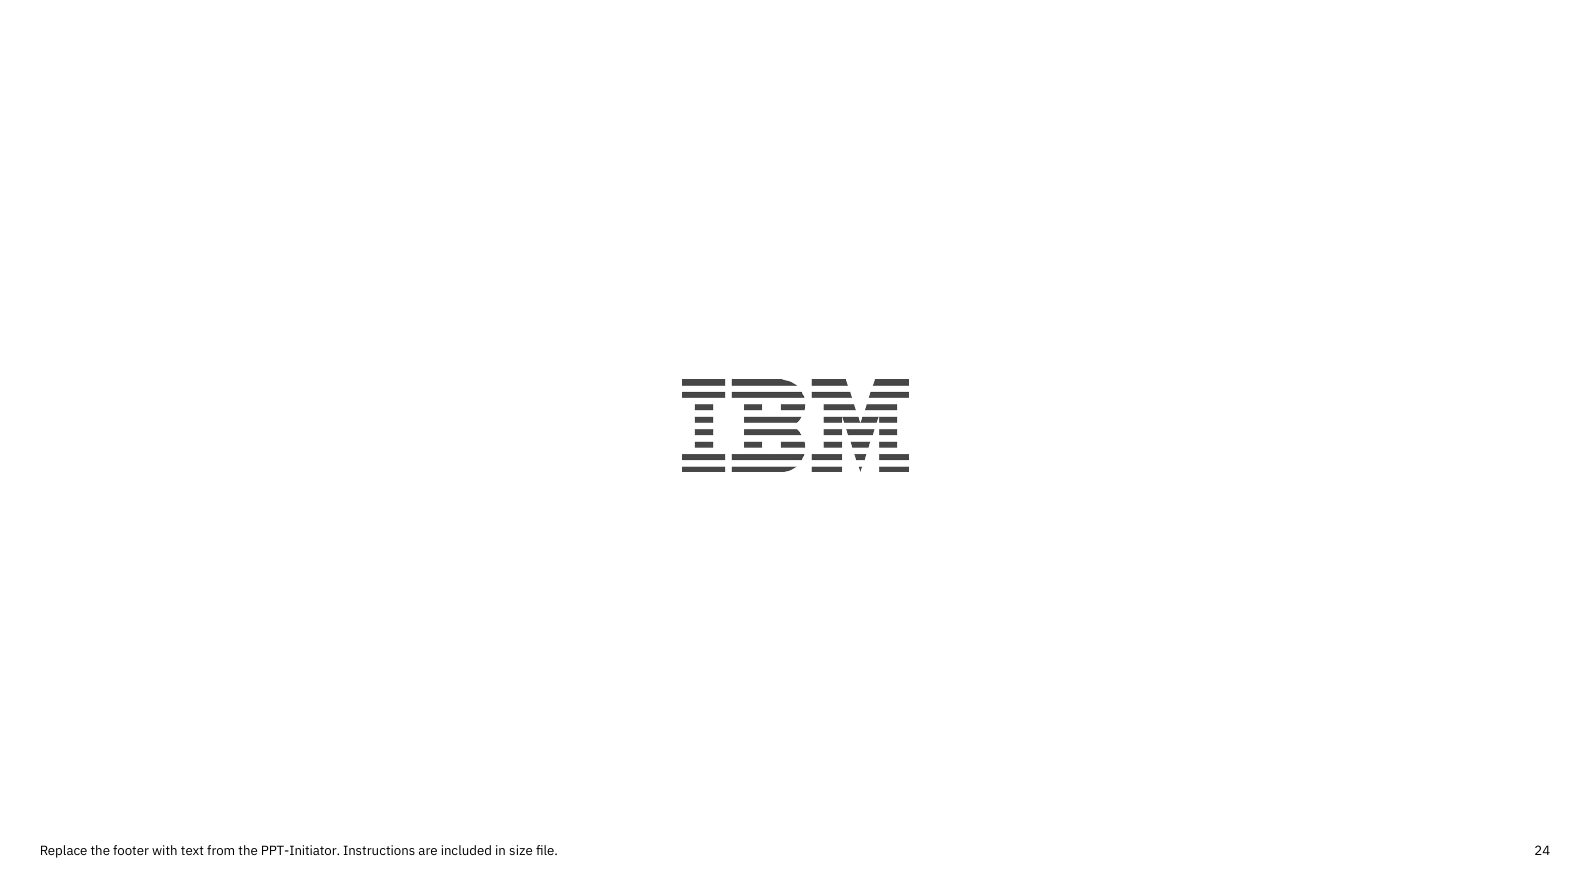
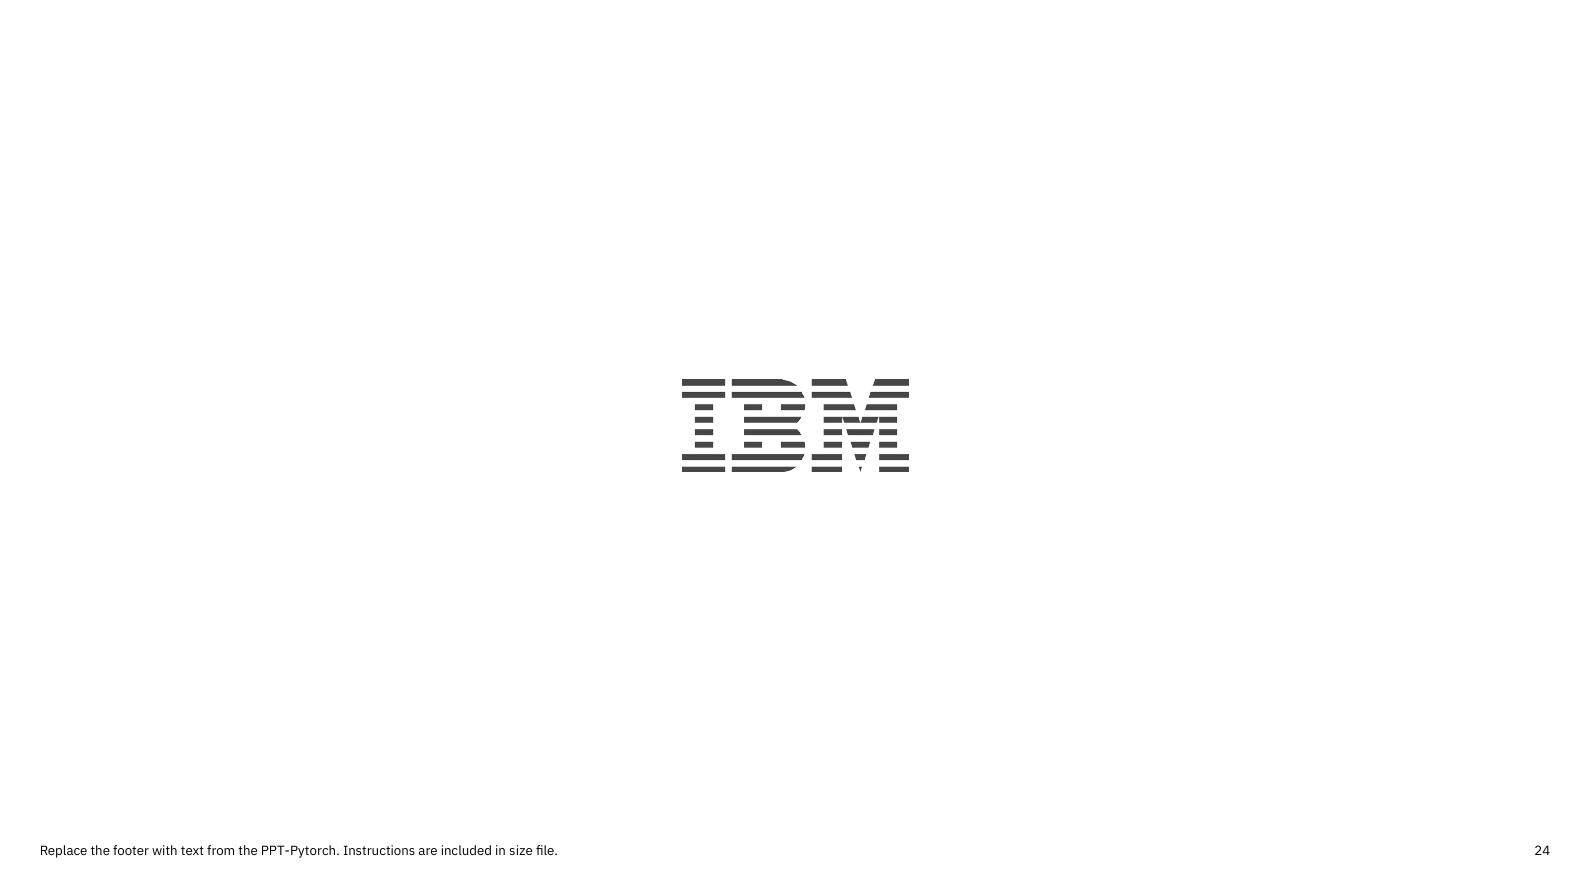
PPT-Initiator: PPT-Initiator -> PPT-Pytorch
